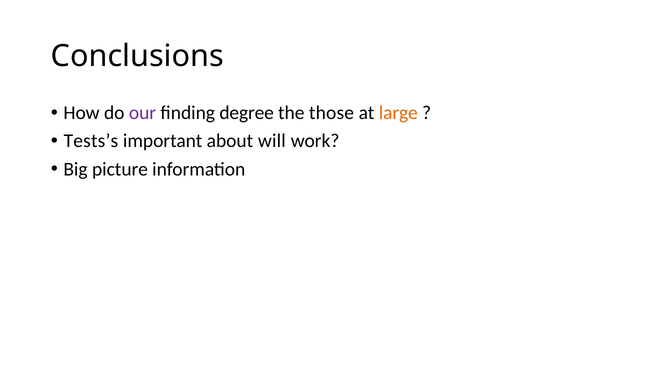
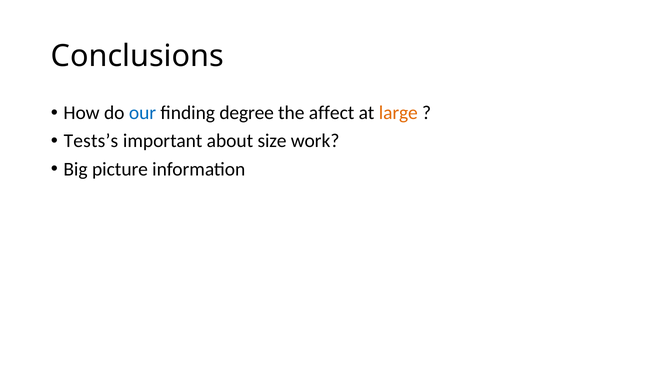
our colour: purple -> blue
those: those -> affect
will: will -> size
